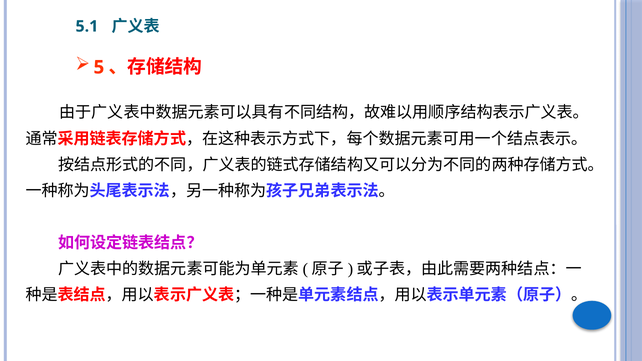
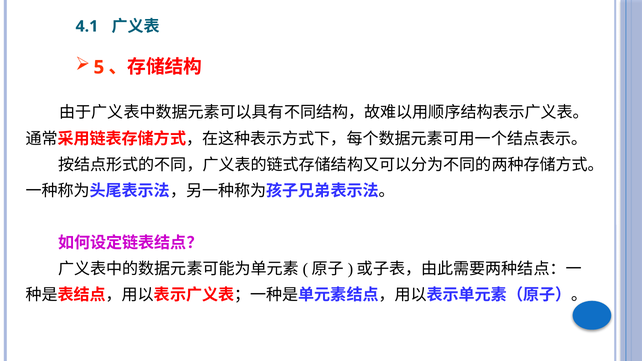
5.1: 5.1 -> 4.1
